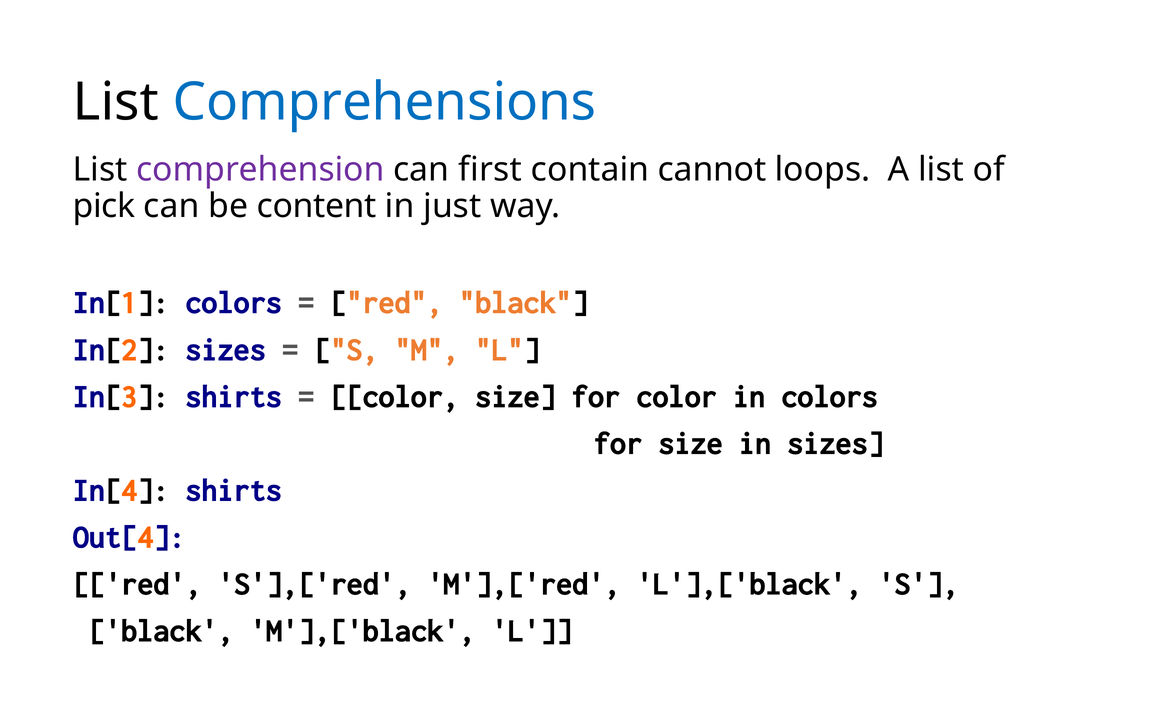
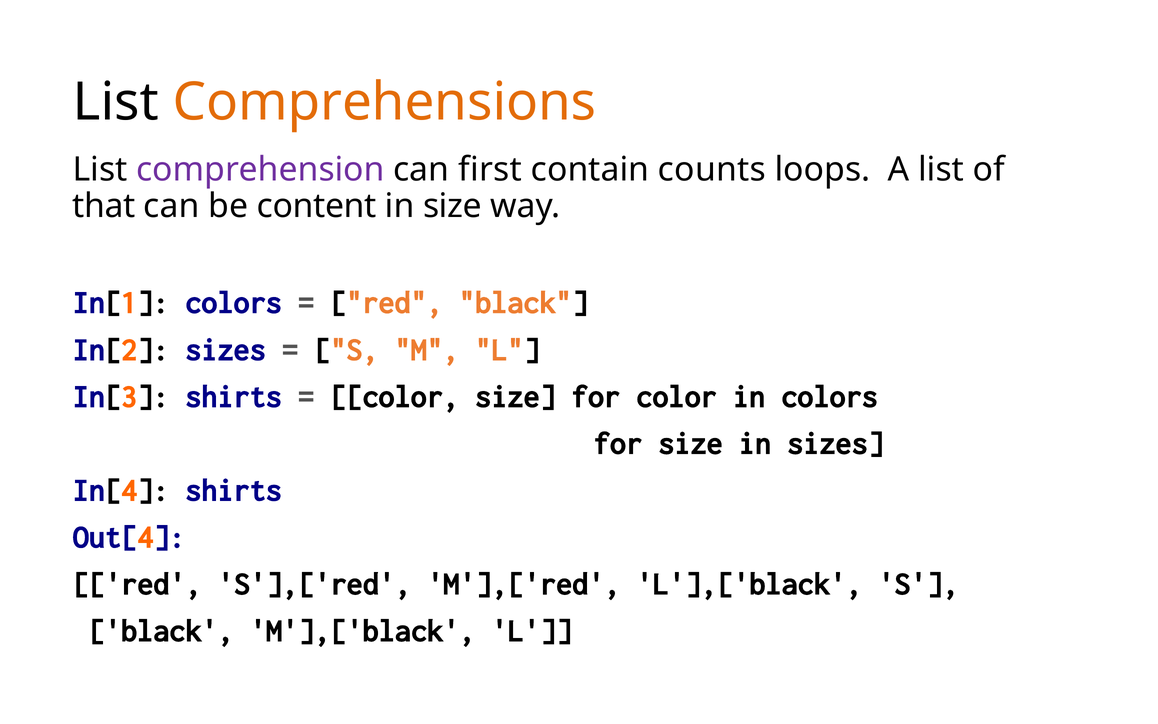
Comprehensions colour: blue -> orange
cannot: cannot -> counts
pick: pick -> that
in just: just -> size
